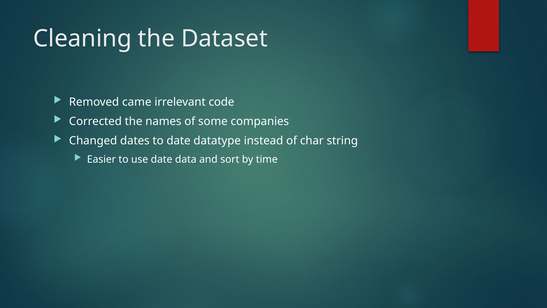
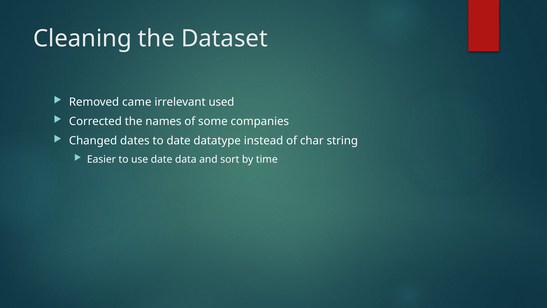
code: code -> used
